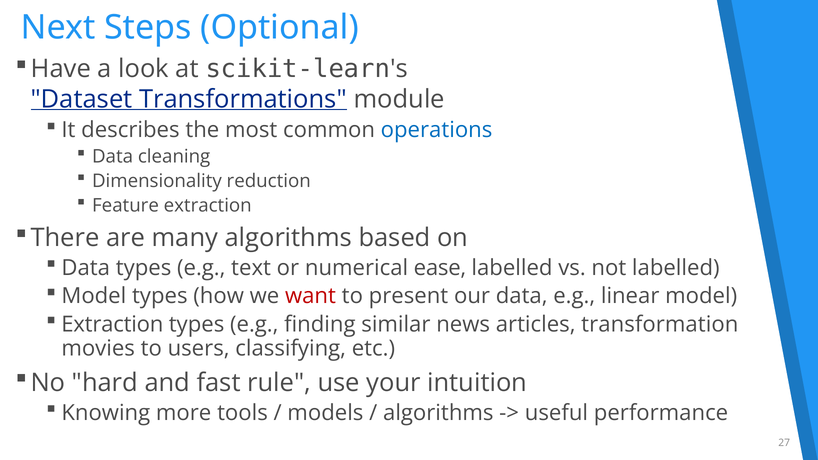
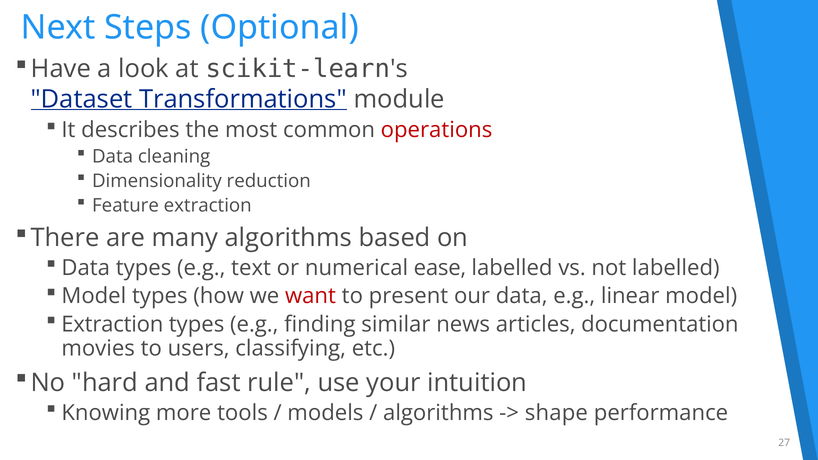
operations colour: blue -> red
transformation: transformation -> documentation
useful: useful -> shape
